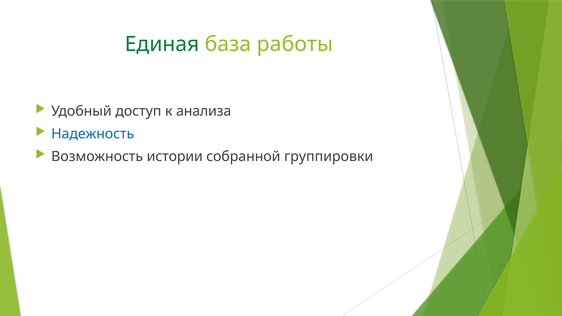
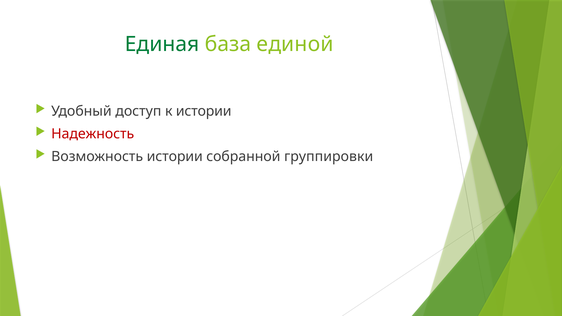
работы: работы -> единой
к анализа: анализа -> истории
Надежность colour: blue -> red
